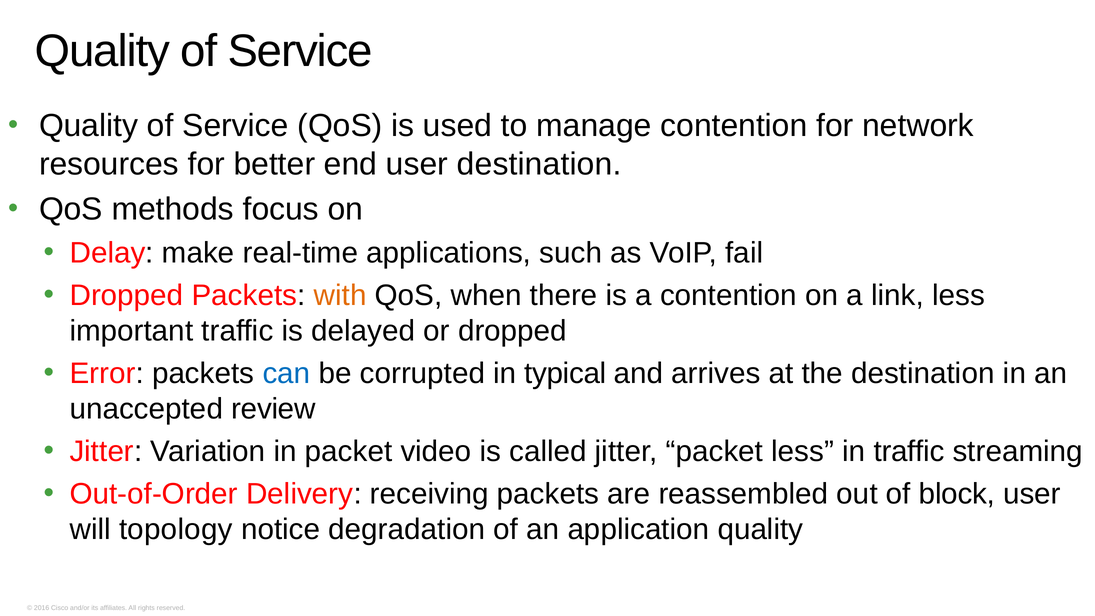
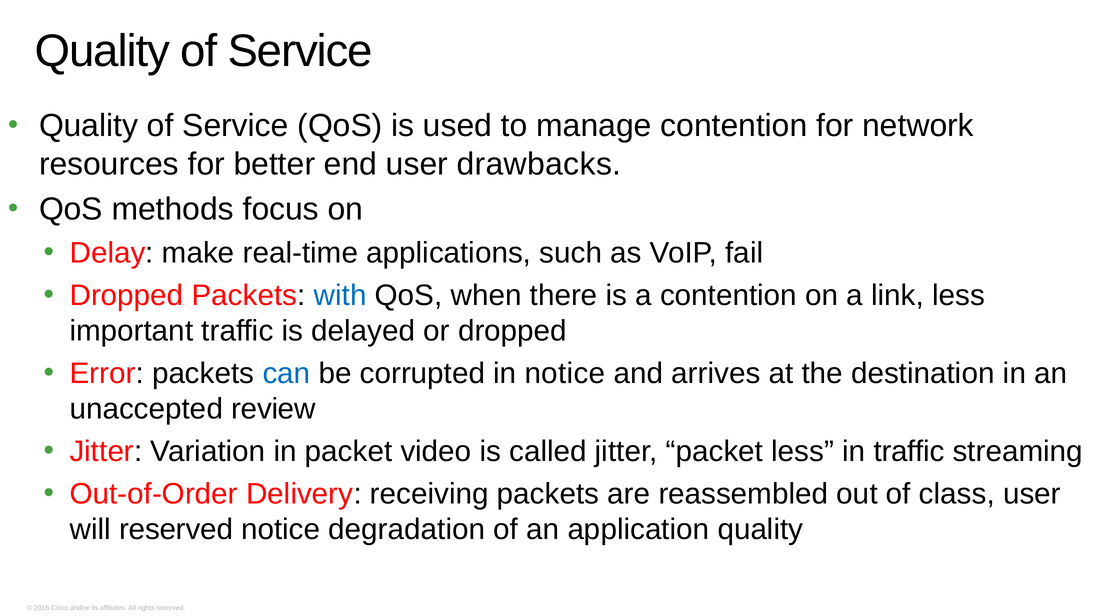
user destination: destination -> drawbacks
with colour: orange -> blue
in typical: typical -> notice
block: block -> class
will topology: topology -> reserved
